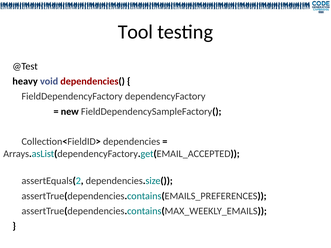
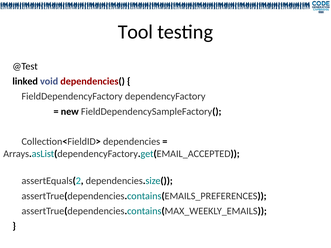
heavy: heavy -> linked
